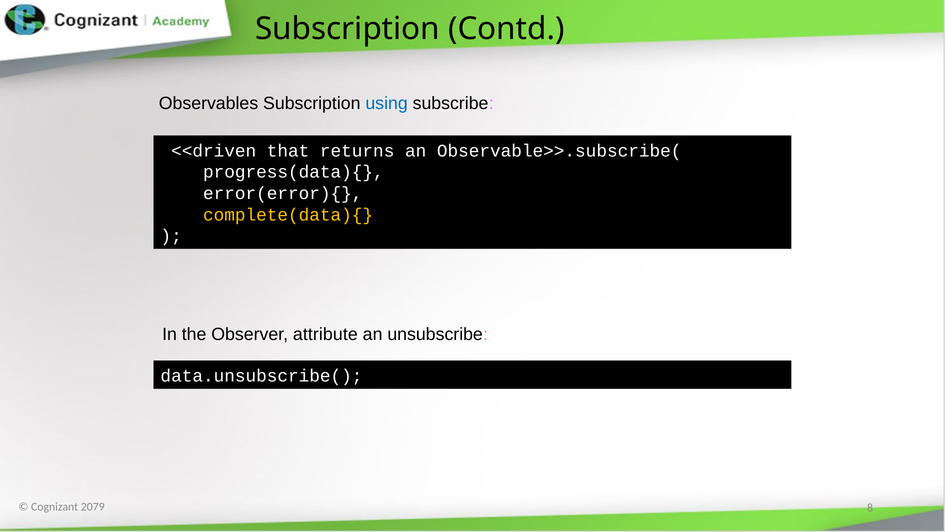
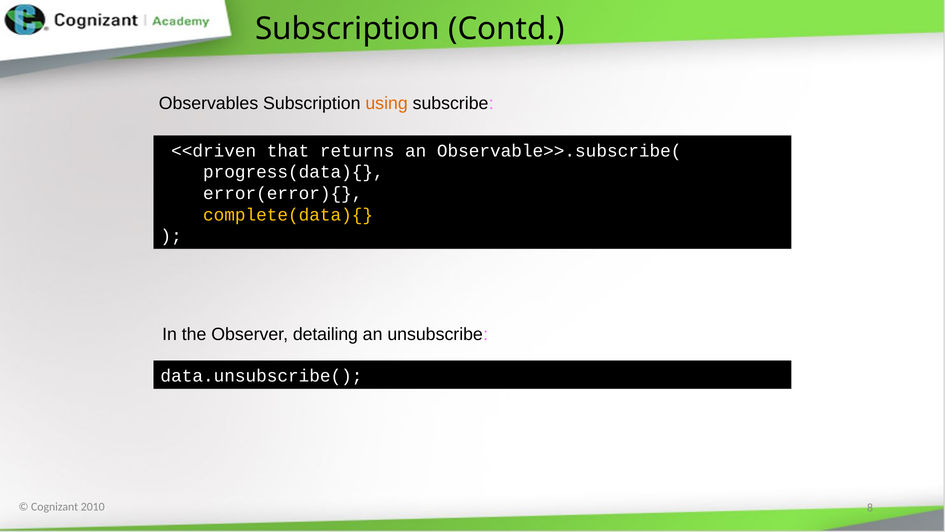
using colour: blue -> orange
attribute: attribute -> detailing
2079: 2079 -> 2010
